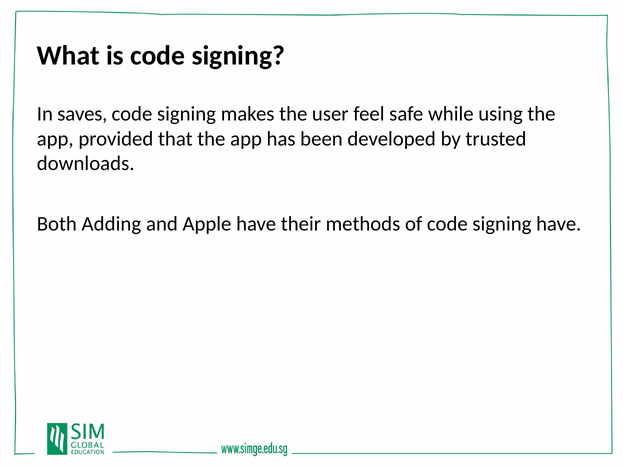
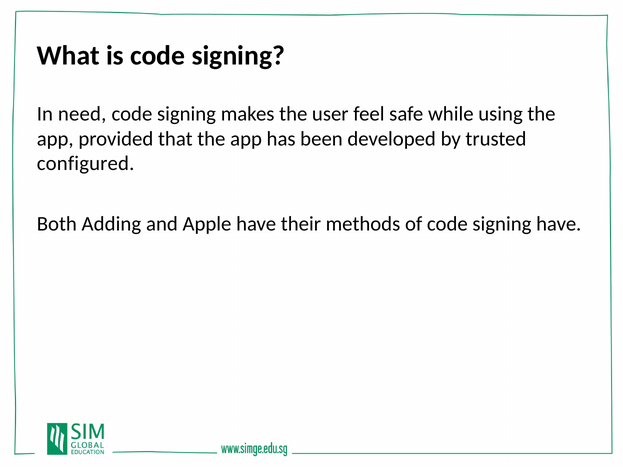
saves: saves -> need
downloads: downloads -> configured
